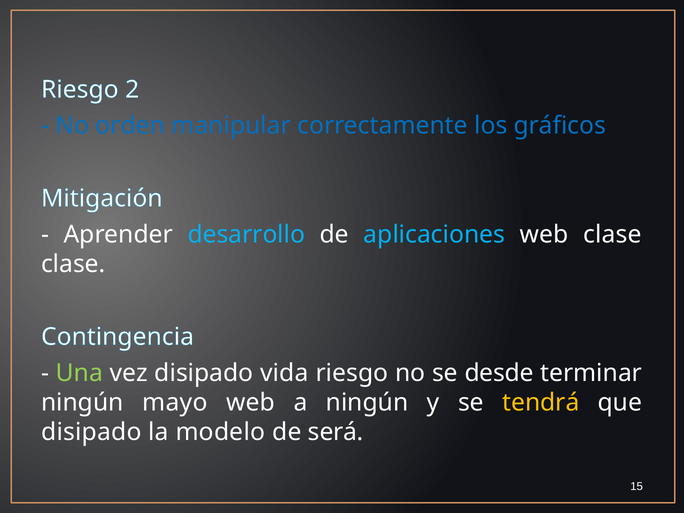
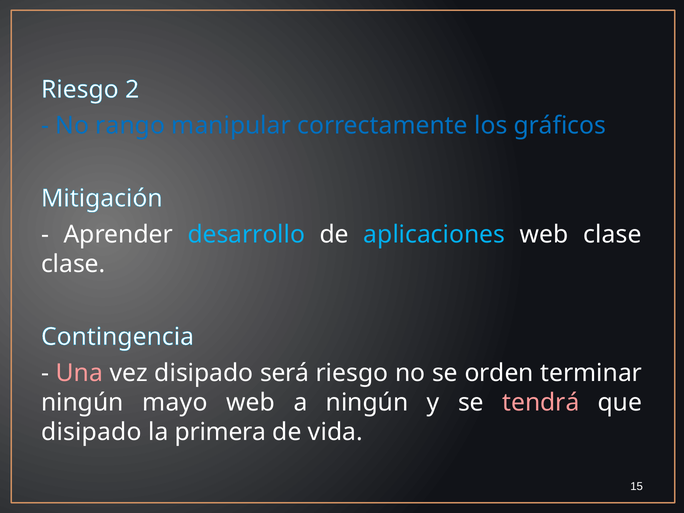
orden: orden -> rango
Una colour: light green -> pink
vida: vida -> será
desde: desde -> orden
tendrá colour: yellow -> pink
modelo: modelo -> primera
será: será -> vida
